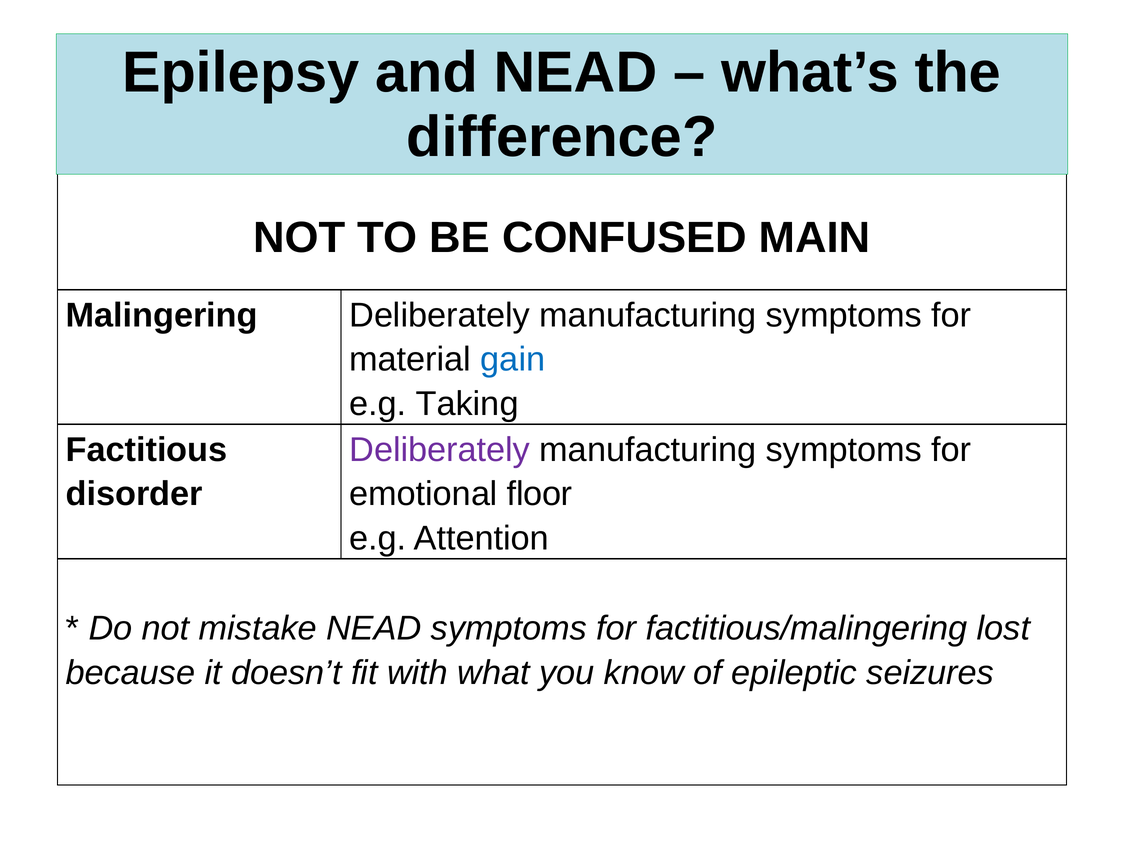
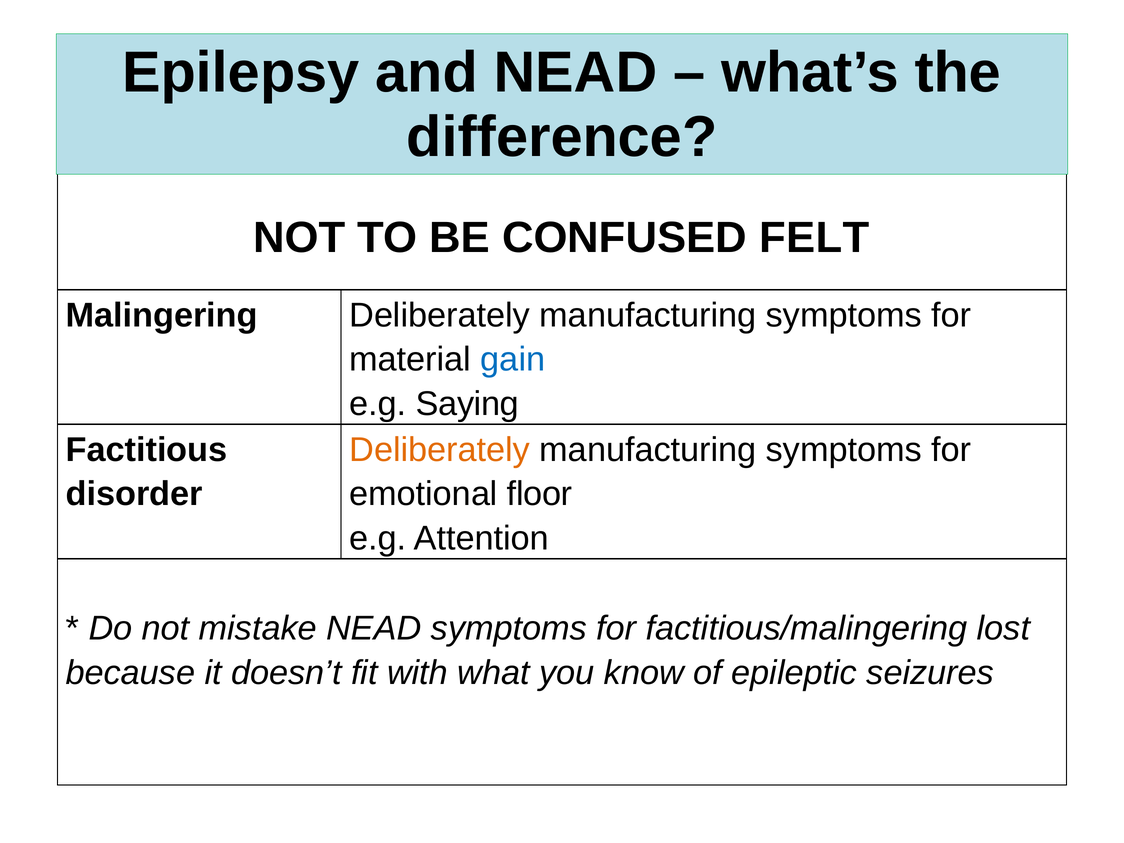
MAIN: MAIN -> FELT
Taking: Taking -> Saying
Deliberately at (440, 450) colour: purple -> orange
